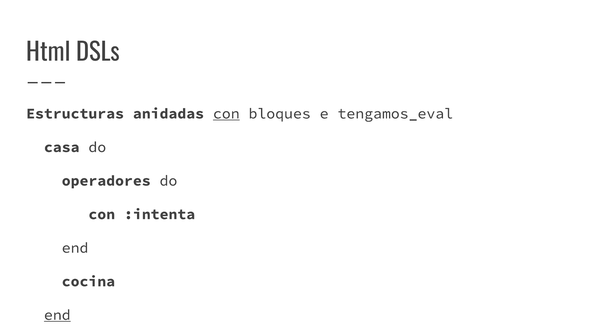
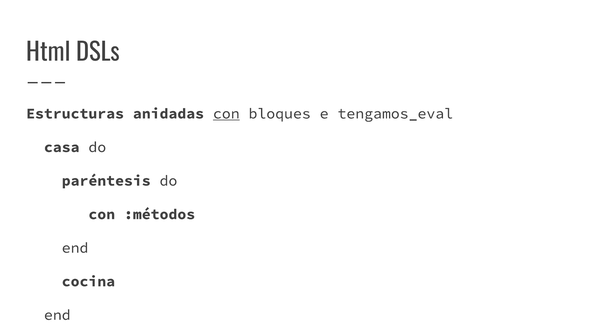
operadores: operadores -> paréntesis
:intenta: :intenta -> :métodos
end at (57, 315) underline: present -> none
